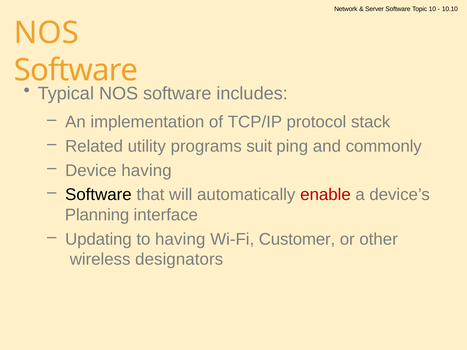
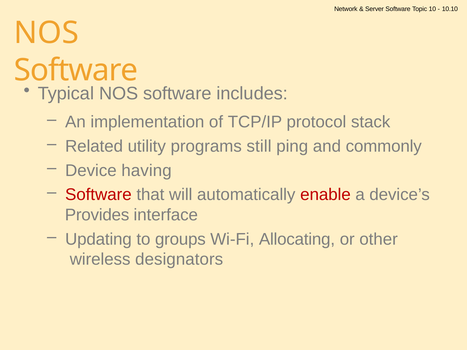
suit: suit -> still
Software at (98, 195) colour: black -> red
Planning: Planning -> Provides
to having: having -> groups
Customer: Customer -> Allocating
